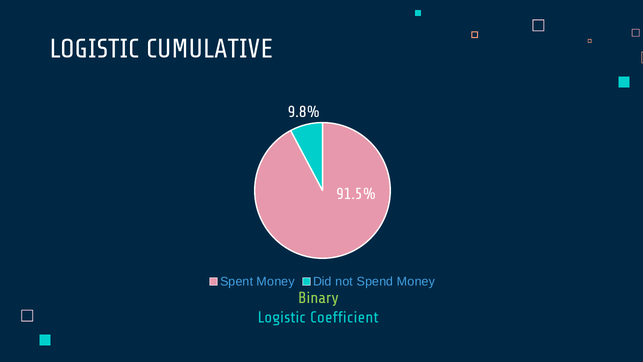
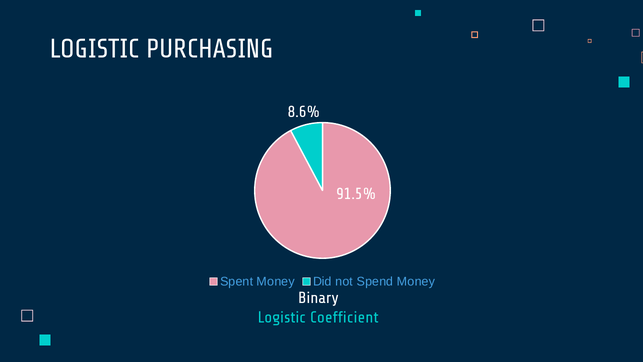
CUMULATIVE: CUMULATIVE -> PURCHASING
9.8%: 9.8% -> 8.6%
Binary colour: light green -> white
